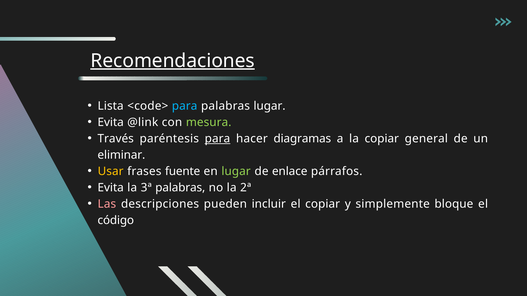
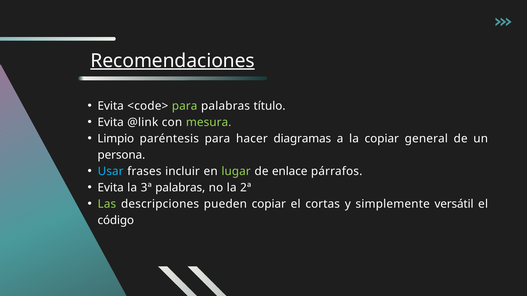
Lista at (111, 106): Lista -> Evita
para at (185, 106) colour: light blue -> light green
palabras lugar: lugar -> título
Través: Través -> Limpio
para at (217, 139) underline: present -> none
eliminar: eliminar -> persona
Usar colour: yellow -> light blue
fuente: fuente -> incluir
Las colour: pink -> light green
pueden incluir: incluir -> copiar
el copiar: copiar -> cortas
bloque: bloque -> versátil
